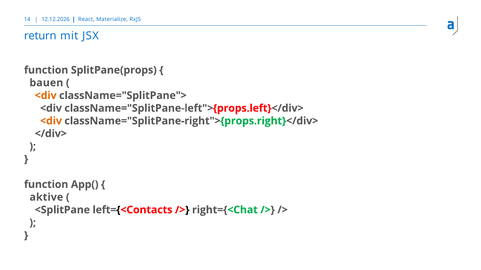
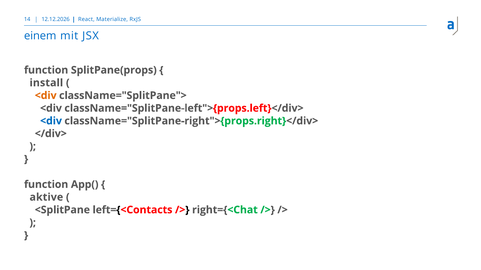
return: return -> einem
bauen: bauen -> install
<div at (51, 121) colour: orange -> blue
